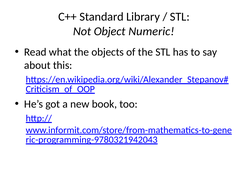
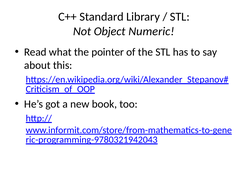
objects: objects -> pointer
